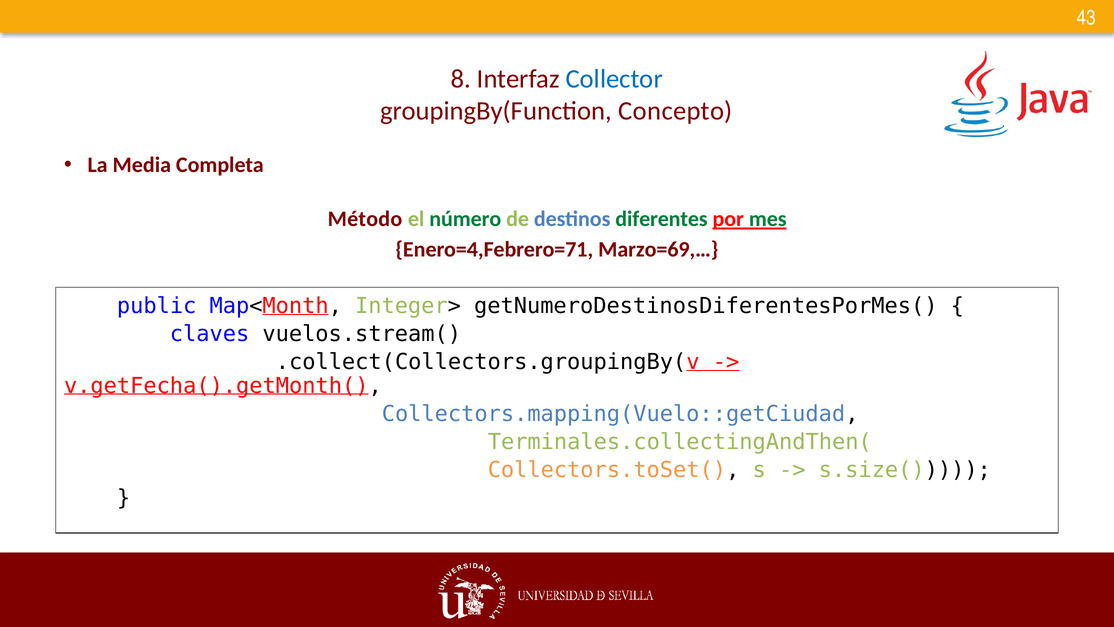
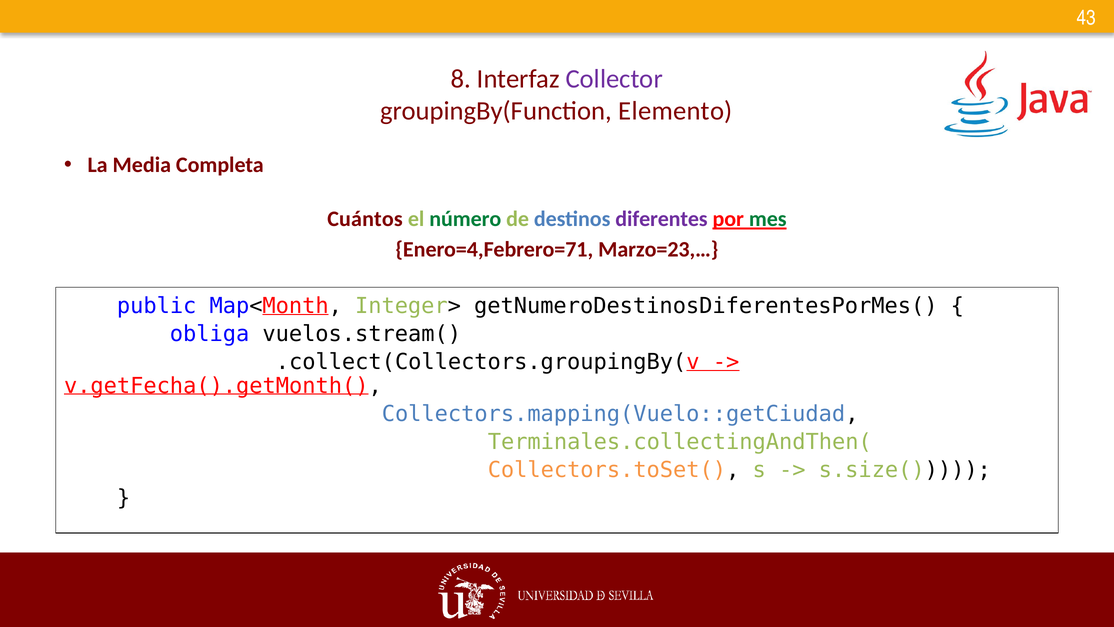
Collector colour: blue -> purple
Concepto: Concepto -> Elemento
Método: Método -> Cuántos
diferentes colour: green -> purple
Marzo=69,…: Marzo=69,… -> Marzo=23,…
claves: claves -> obliga
